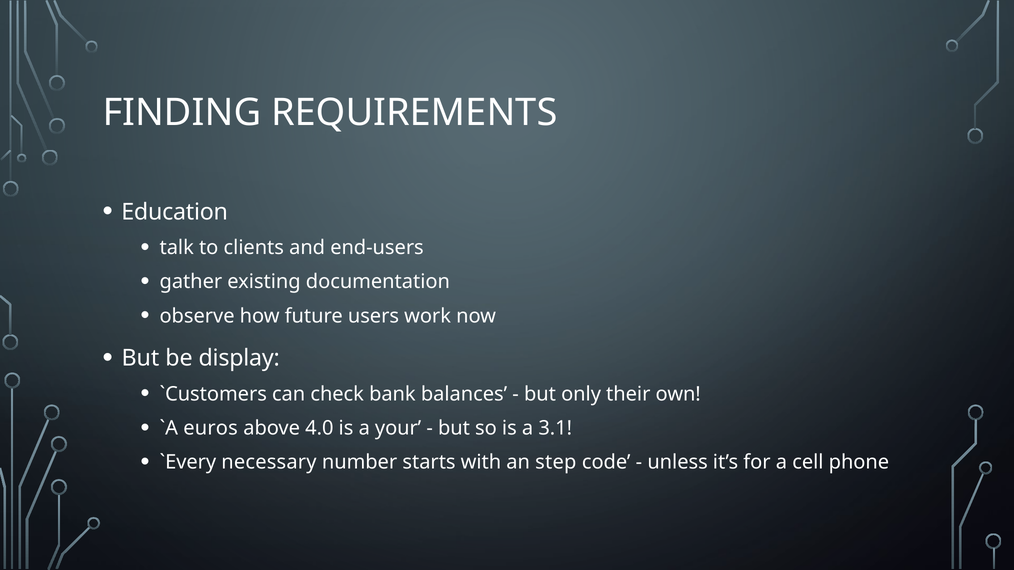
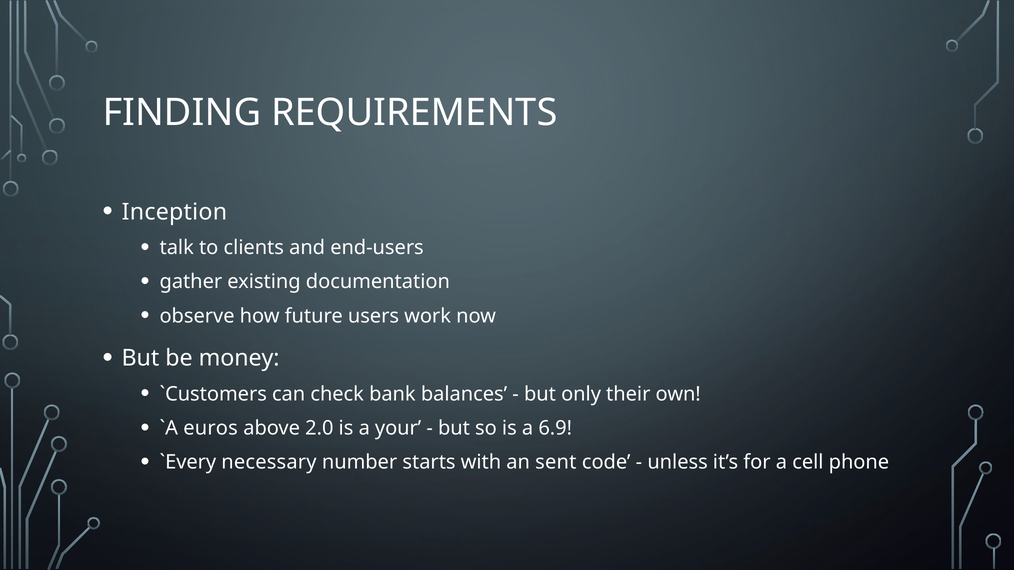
Education: Education -> Inception
display: display -> money
4.0: 4.0 -> 2.0
3.1: 3.1 -> 6.9
step: step -> sent
